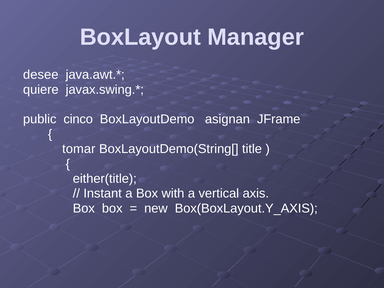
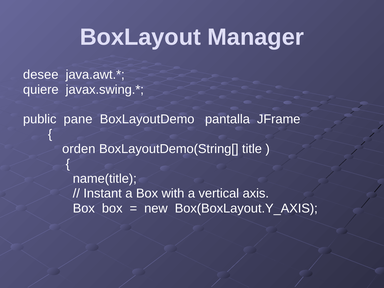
cinco: cinco -> pane
asignan: asignan -> pantalla
tomar: tomar -> orden
either(title: either(title -> name(title
